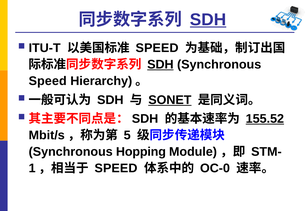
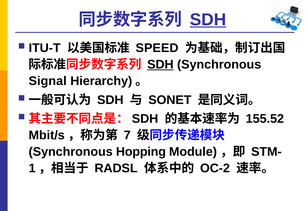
Speed at (48, 81): Speed -> Signal
SONET underline: present -> none
155.52 underline: present -> none
5: 5 -> 7
SPEED at (116, 168): SPEED -> RADSL
OC-0: OC-0 -> OC-2
